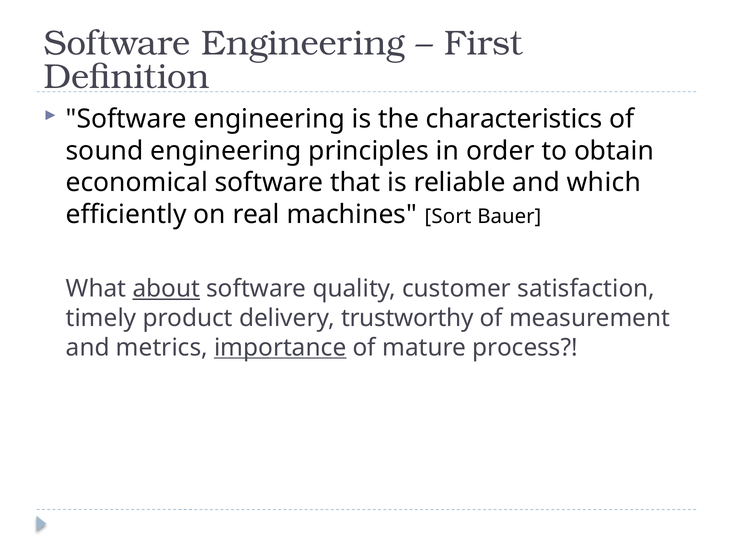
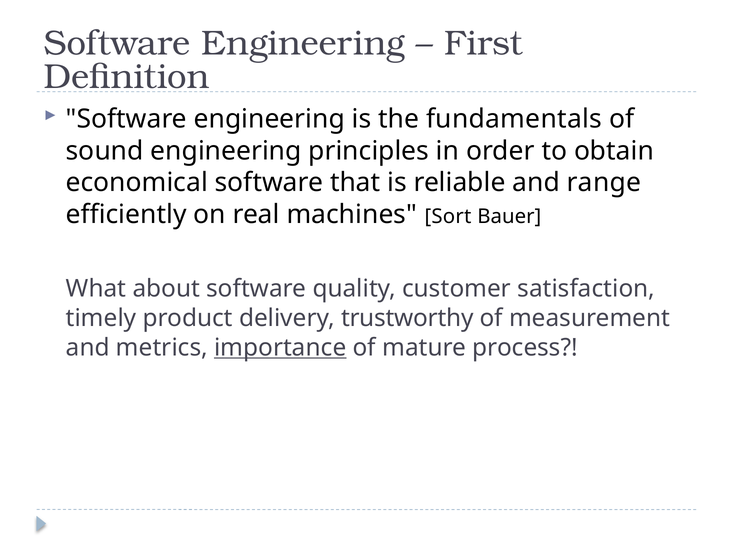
characteristics: characteristics -> fundamentals
which: which -> range
about underline: present -> none
